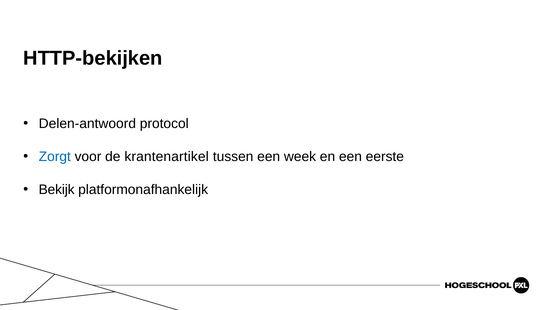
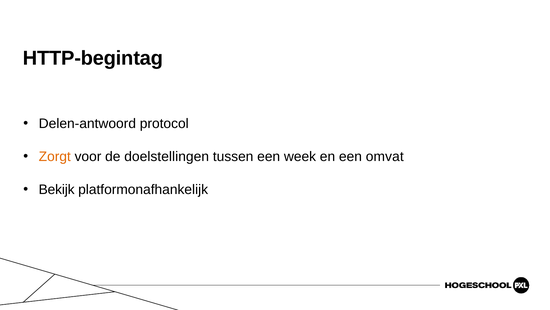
HTTP-bekijken: HTTP-bekijken -> HTTP-begintag
Zorgt colour: blue -> orange
krantenartikel: krantenartikel -> doelstellingen
eerste: eerste -> omvat
